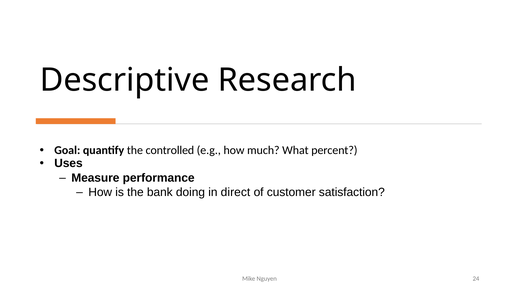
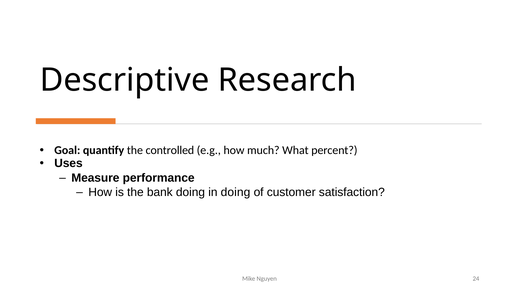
in direct: direct -> doing
